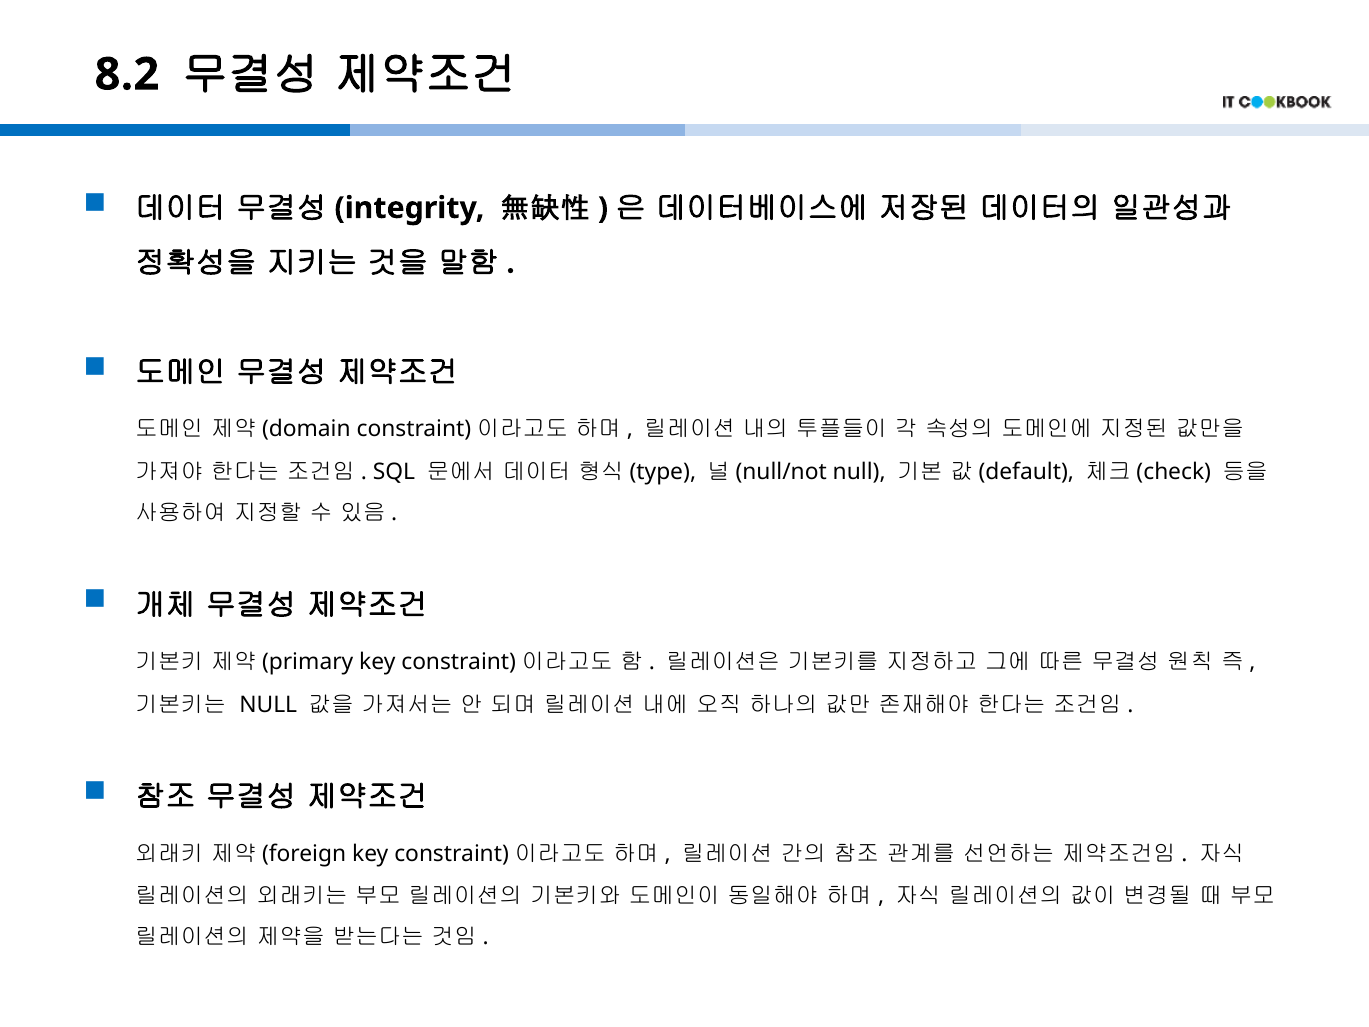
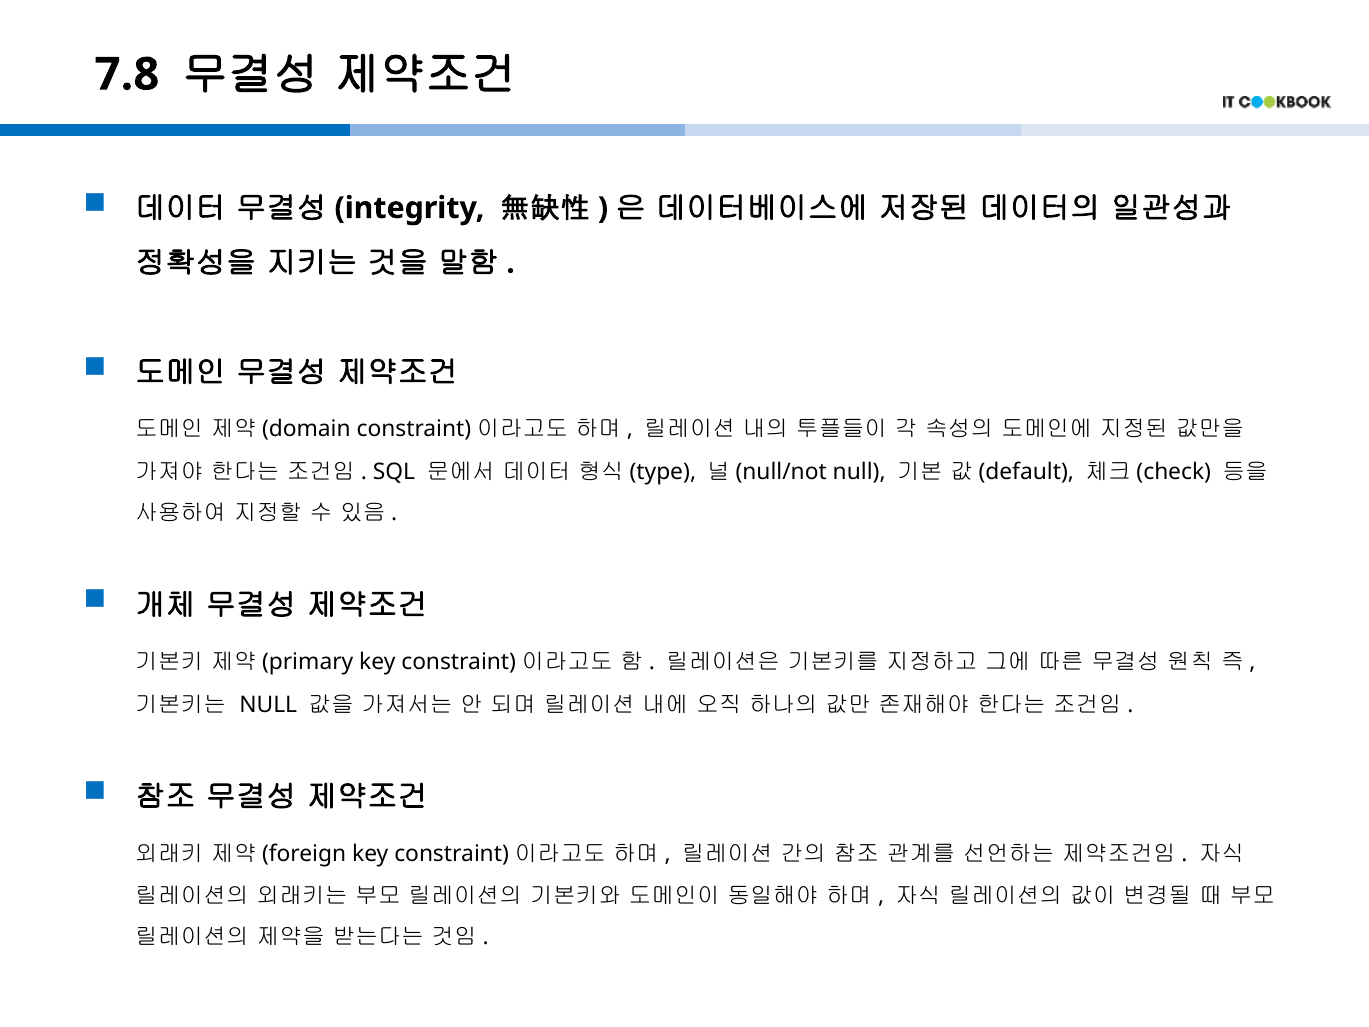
8.2: 8.2 -> 7.8
